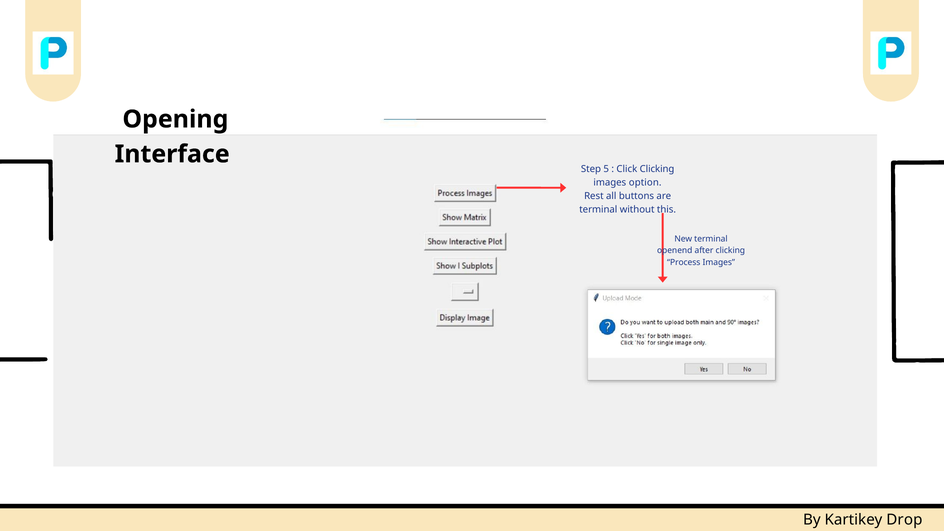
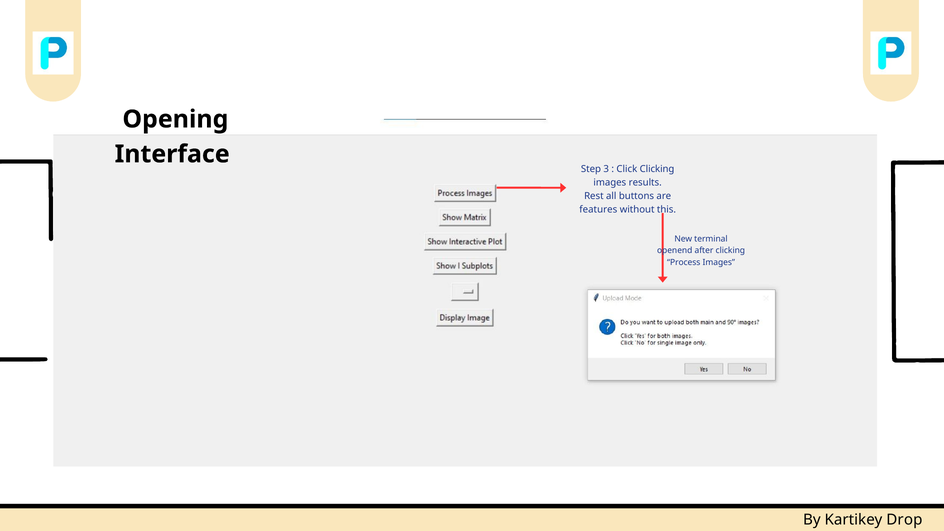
5: 5 -> 3
option: option -> results
terminal at (598, 210): terminal -> features
